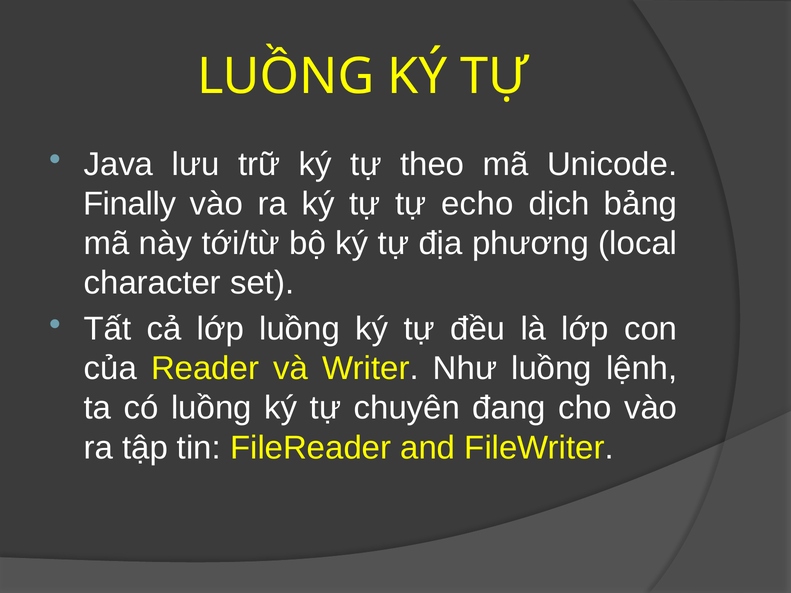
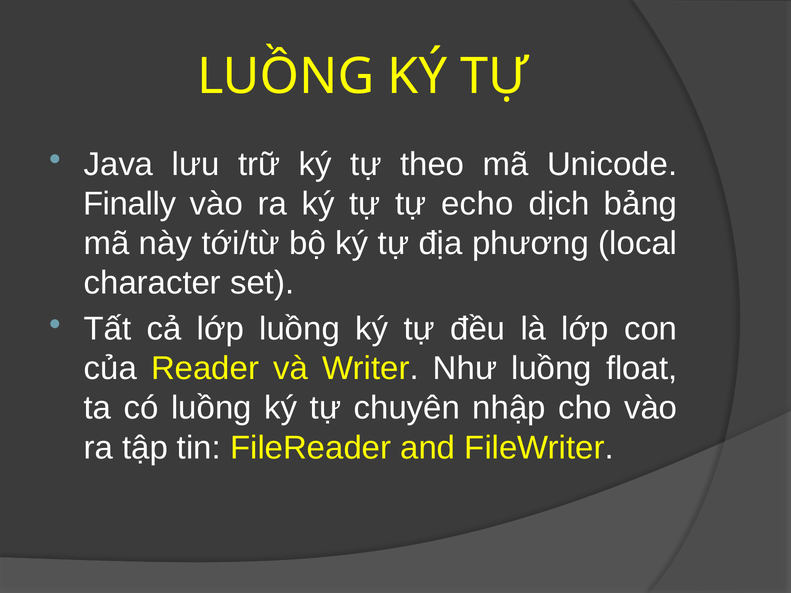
lệnh: lệnh -> float
đang: đang -> nhập
